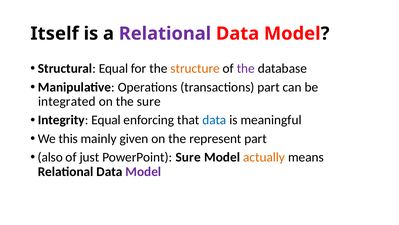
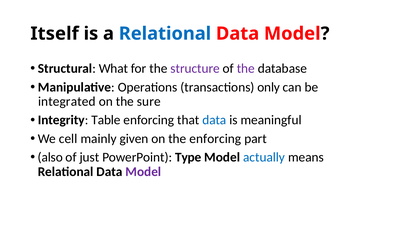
Relational at (165, 34) colour: purple -> blue
Structural Equal: Equal -> What
structure colour: orange -> purple
transactions part: part -> only
Integrity Equal: Equal -> Table
this: this -> cell
the represent: represent -> enforcing
PowerPoint Sure: Sure -> Type
actually colour: orange -> blue
